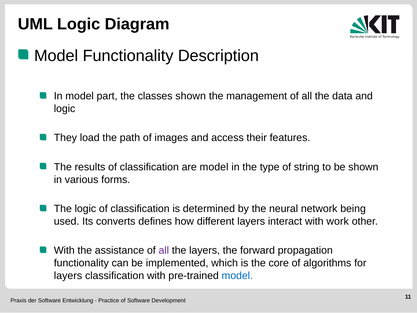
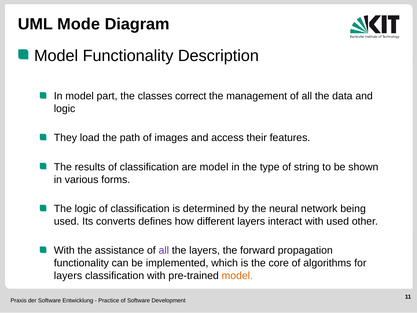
UML Logic: Logic -> Mode
classes shown: shown -> correct
with work: work -> used
model at (237, 275) colour: blue -> orange
